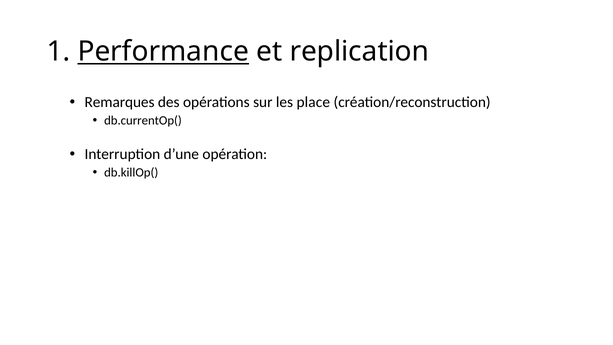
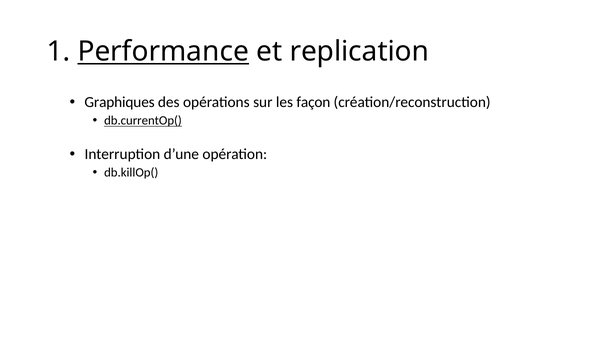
Remarques: Remarques -> Graphiques
place: place -> façon
db.currentOp( underline: none -> present
